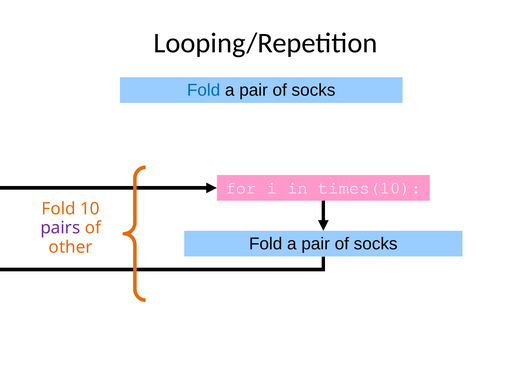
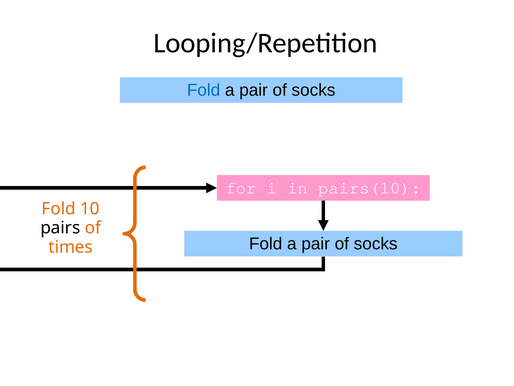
times(10: times(10 -> pairs(10
pairs colour: purple -> black
other: other -> times
